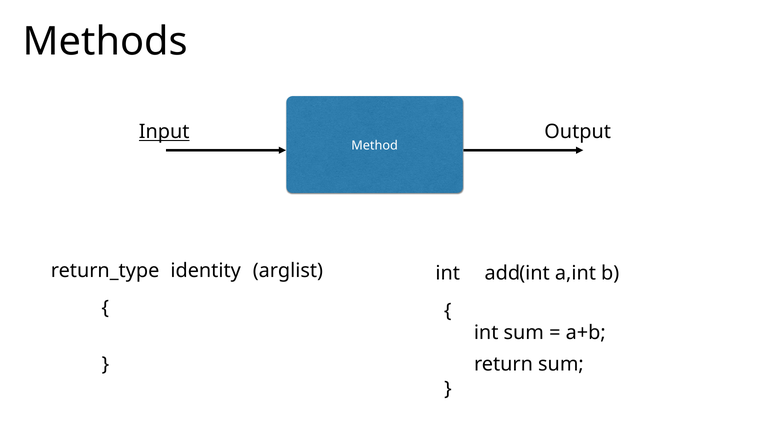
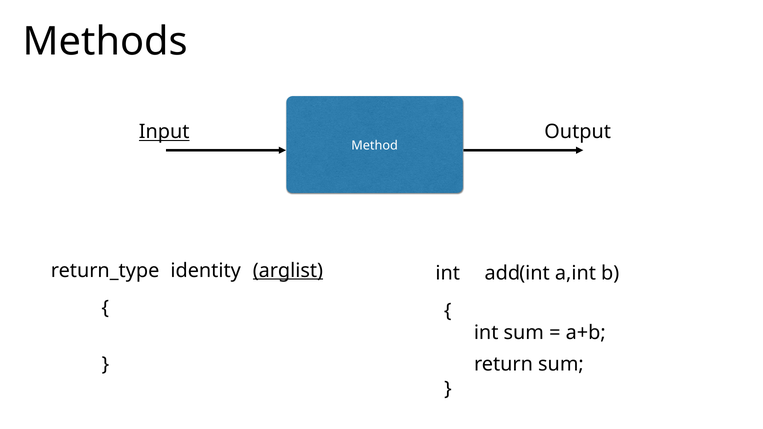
arglist underline: none -> present
